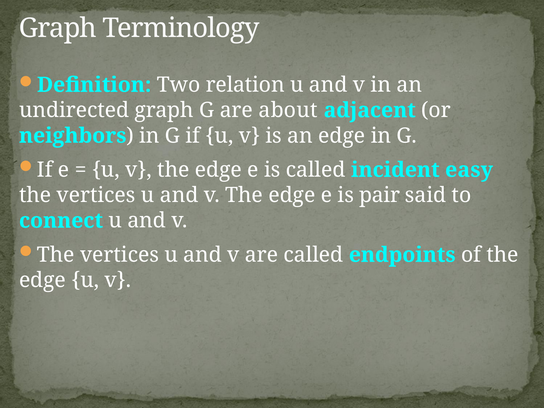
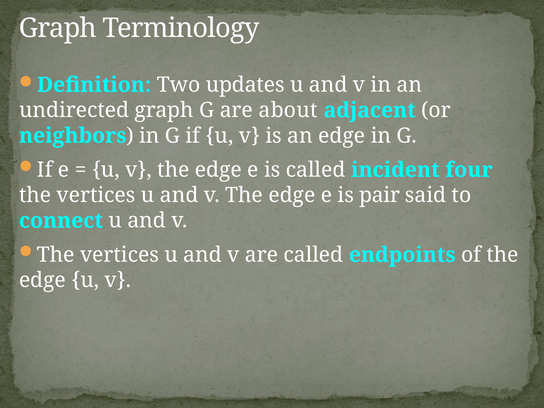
relation: relation -> updates
easy: easy -> four
